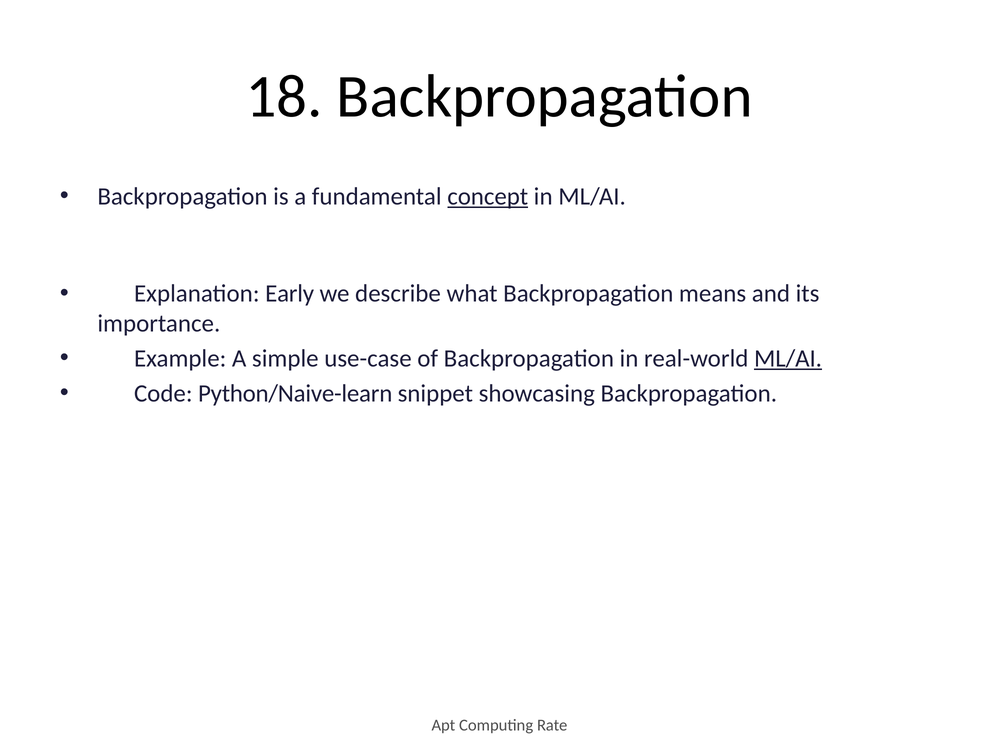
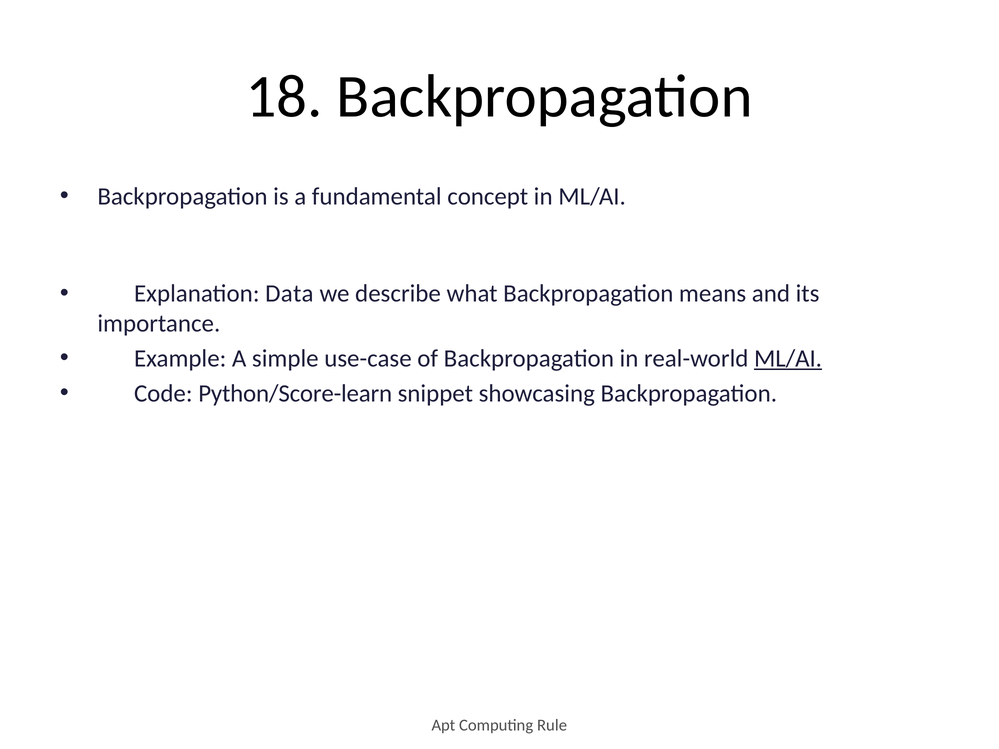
concept underline: present -> none
Early: Early -> Data
Python/Naive-learn: Python/Naive-learn -> Python/Score-learn
Rate: Rate -> Rule
